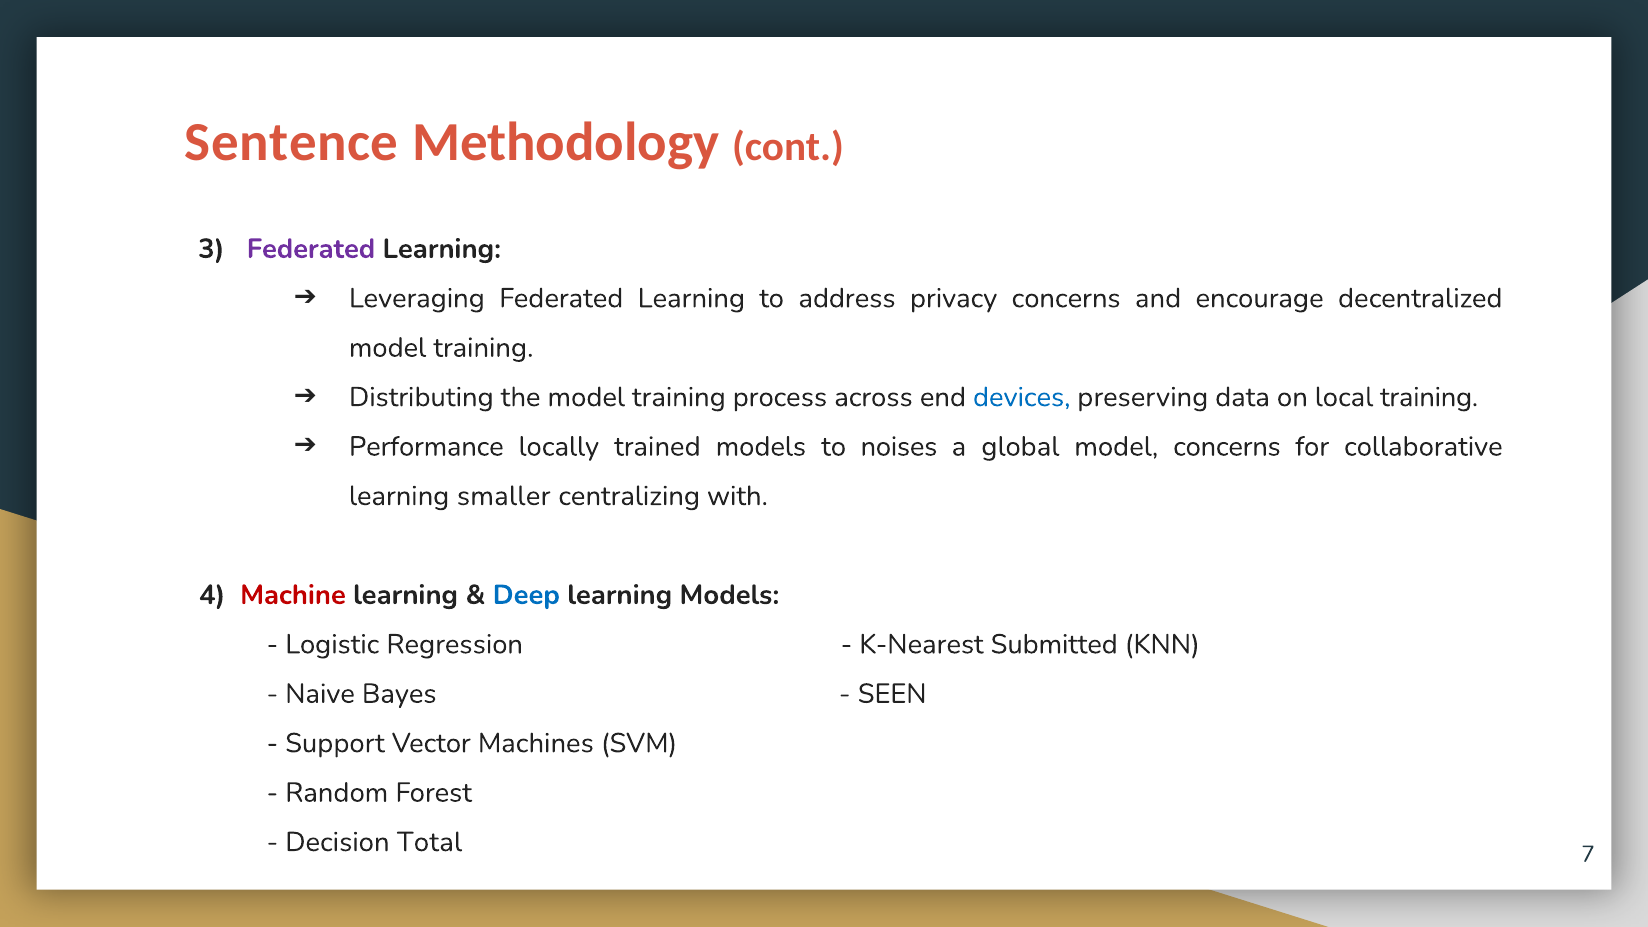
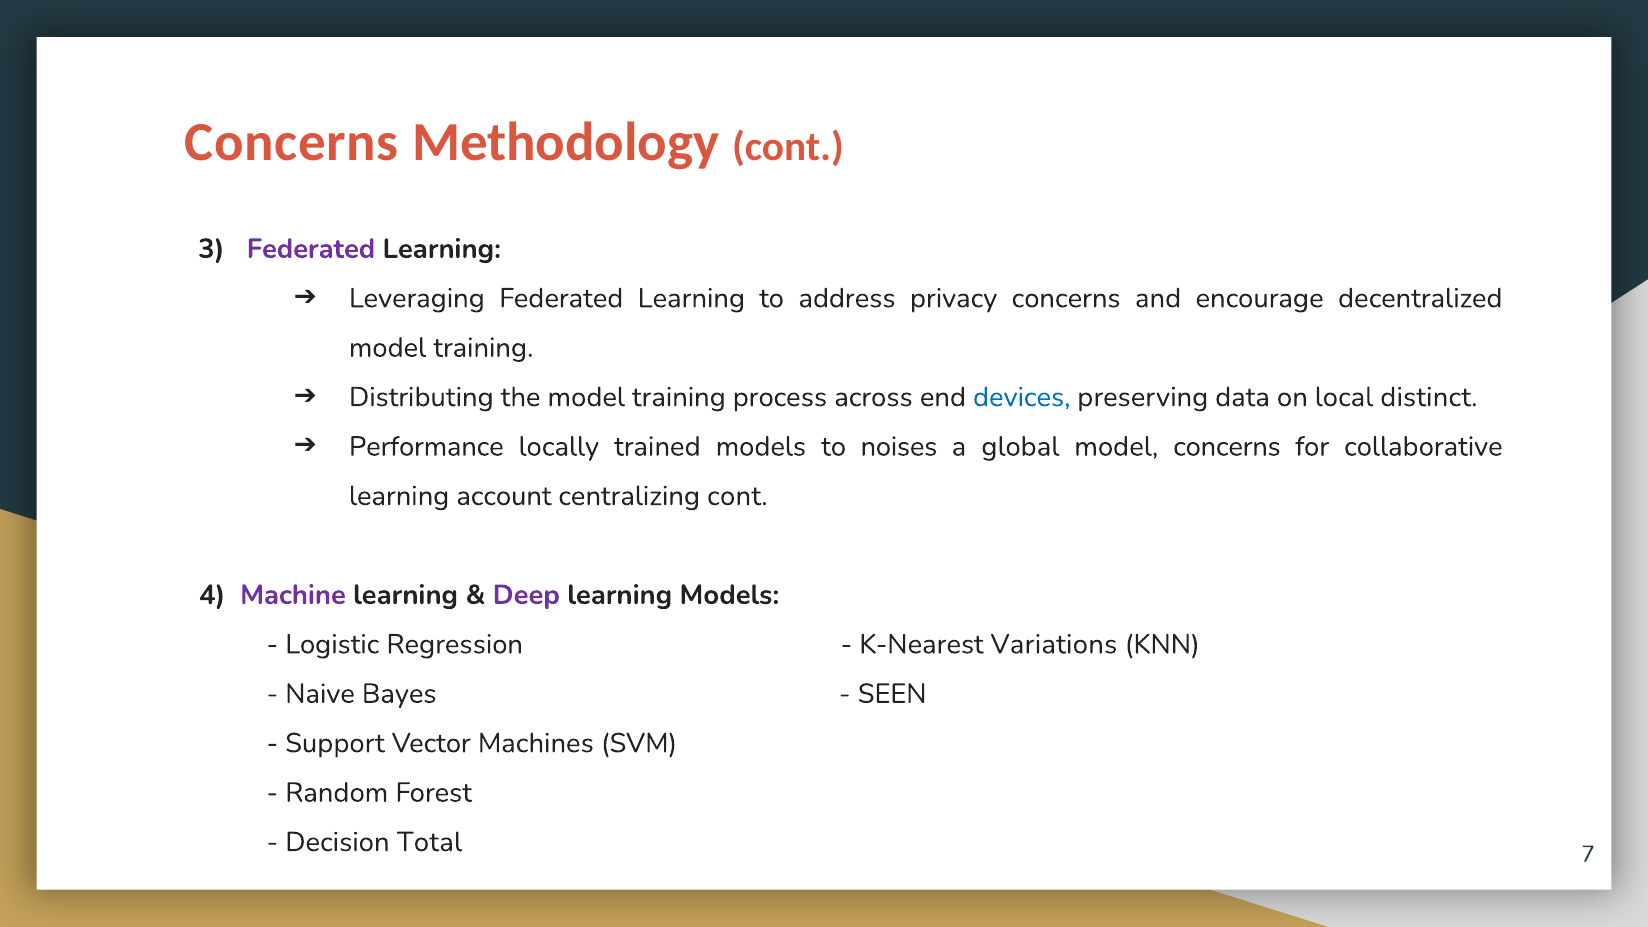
Sentence at (292, 143): Sentence -> Concerns
local training: training -> distinct
smaller: smaller -> account
centralizing with: with -> cont
Machine colour: red -> purple
Deep colour: blue -> purple
Submitted: Submitted -> Variations
